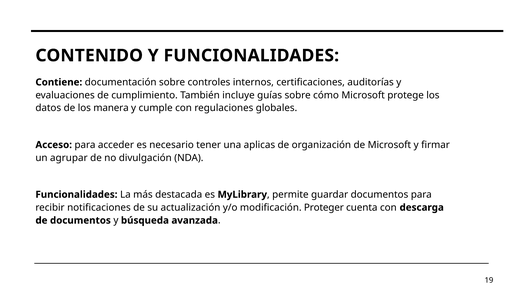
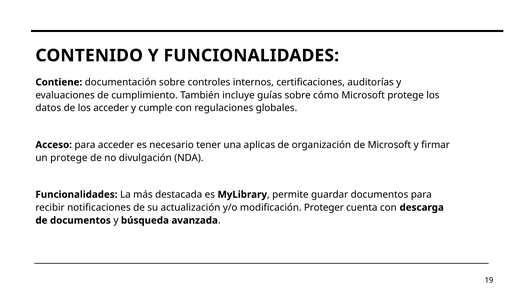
los manera: manera -> acceder
un agrupar: agrupar -> protege
